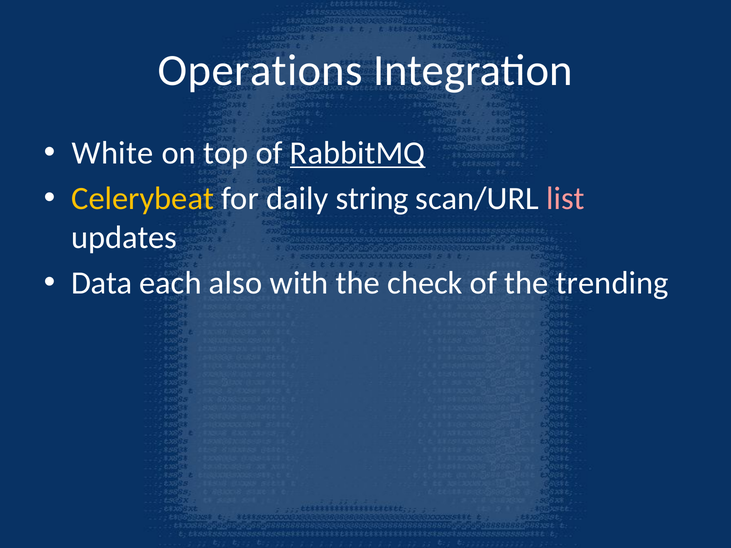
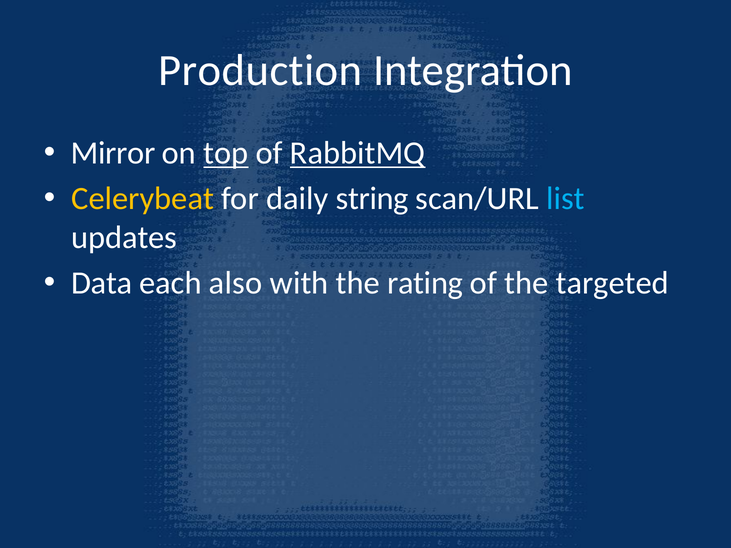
Operations: Operations -> Production
White: White -> Mirror
top underline: none -> present
list colour: pink -> light blue
check: check -> rating
trending: trending -> targeted
